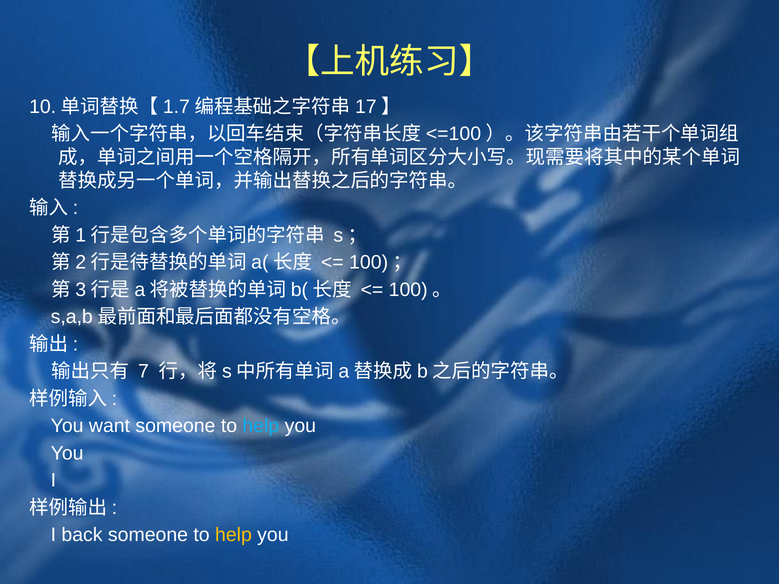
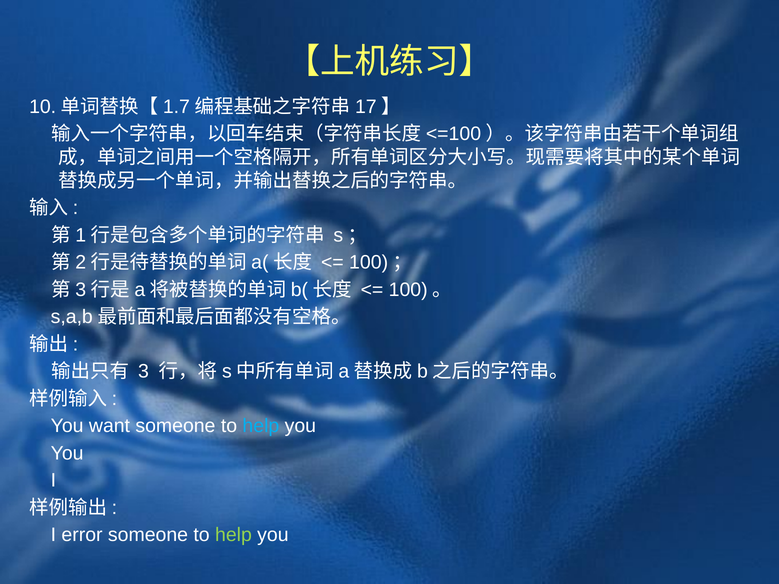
7: 7 -> 3
back: back -> error
help at (233, 535) colour: yellow -> light green
